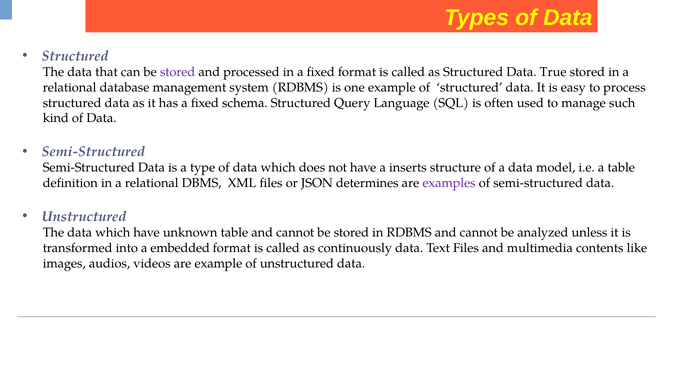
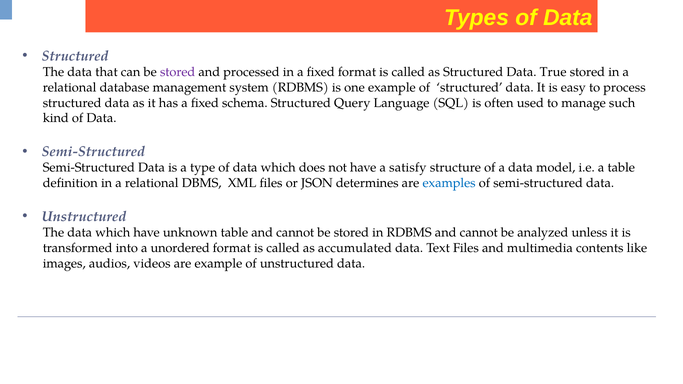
inserts: inserts -> satisfy
examples colour: purple -> blue
embedded: embedded -> unordered
continuously: continuously -> accumulated
